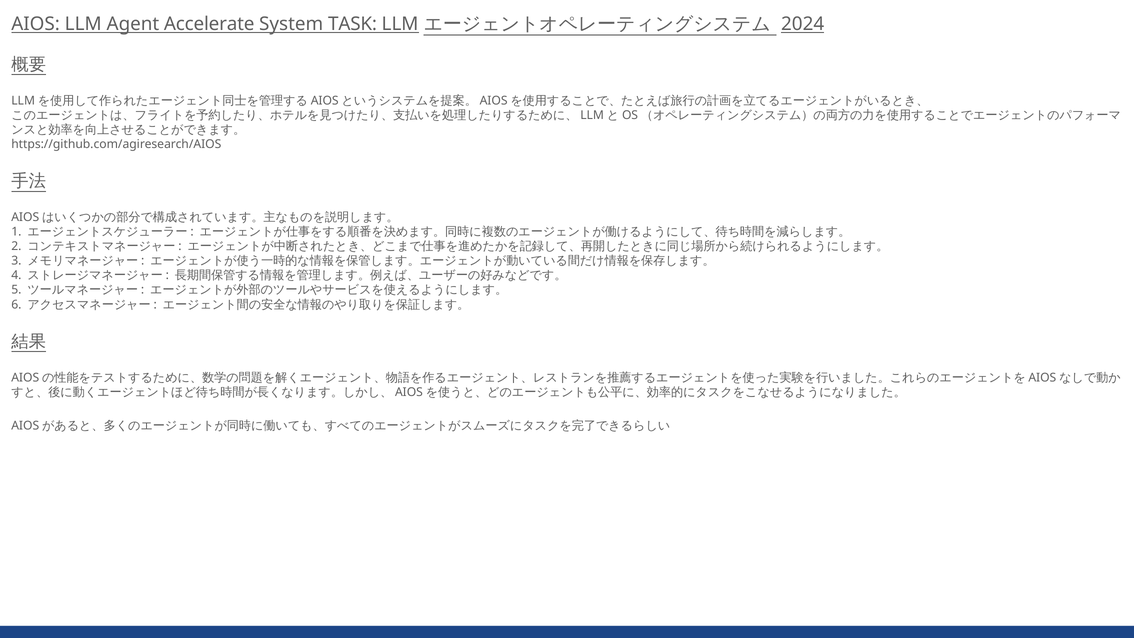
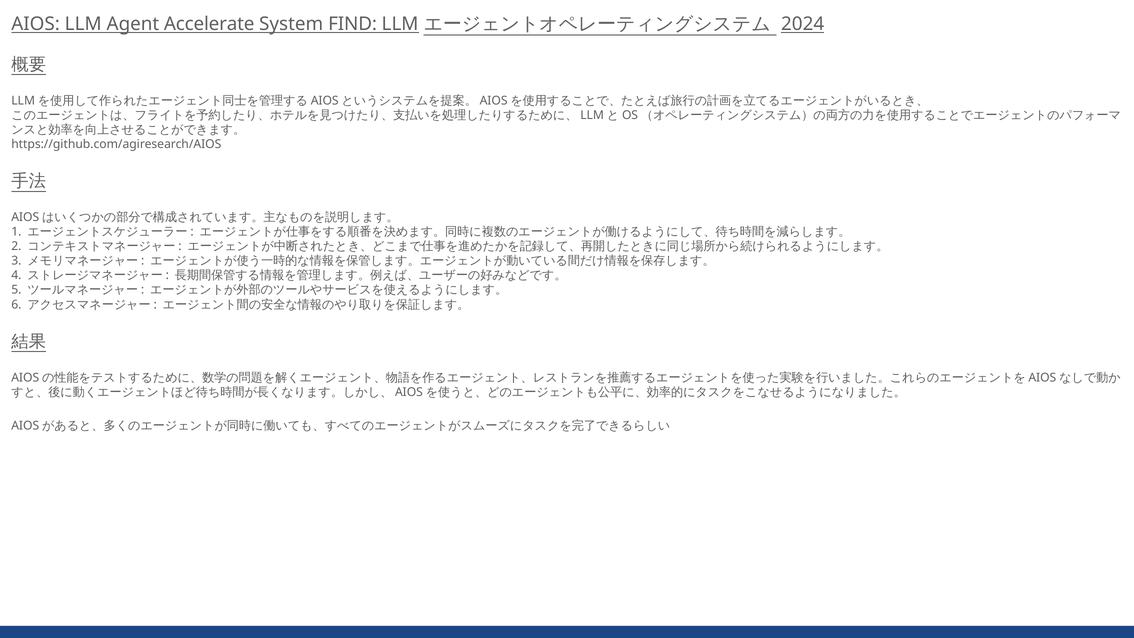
TASK: TASK -> FIND
